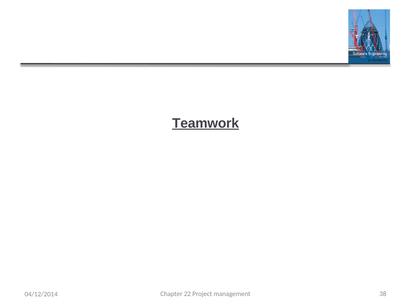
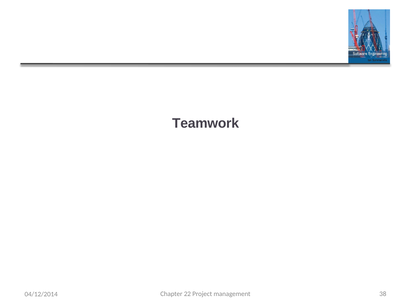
Teamwork underline: present -> none
